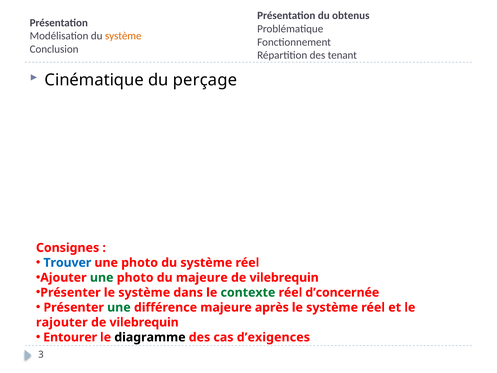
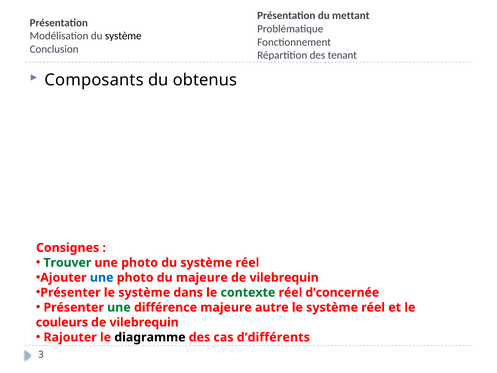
obtenus: obtenus -> mettant
système at (123, 36) colour: orange -> black
Cinématique: Cinématique -> Composants
perçage: perçage -> obtenus
Trouver colour: blue -> green
une at (102, 277) colour: green -> blue
après: après -> autre
rajouter: rajouter -> couleurs
Entourer: Entourer -> Rajouter
d’exigences: d’exigences -> d’différents
